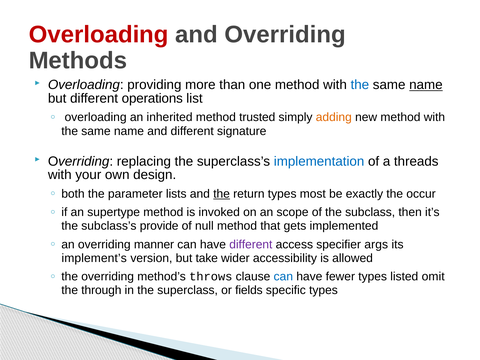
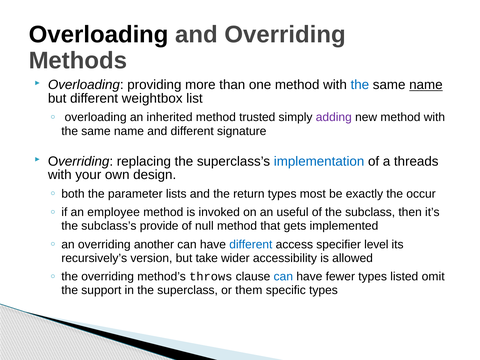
Overloading at (99, 35) colour: red -> black
operations: operations -> weightbox
adding colour: orange -> purple
the at (222, 194) underline: present -> none
supertype: supertype -> employee
scope: scope -> useful
manner: manner -> another
different at (251, 244) colour: purple -> blue
args: args -> level
implement’s: implement’s -> recursively’s
through: through -> support
fields: fields -> them
